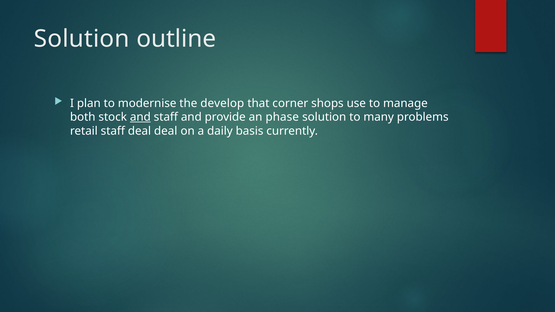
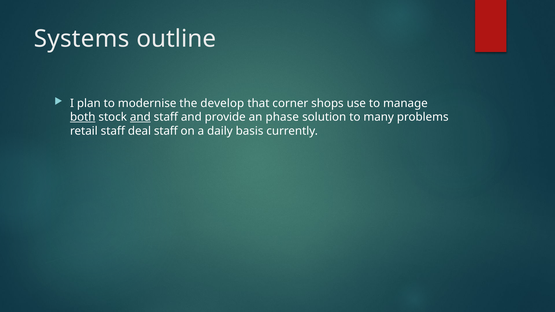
Solution at (82, 39): Solution -> Systems
both underline: none -> present
deal deal: deal -> staff
